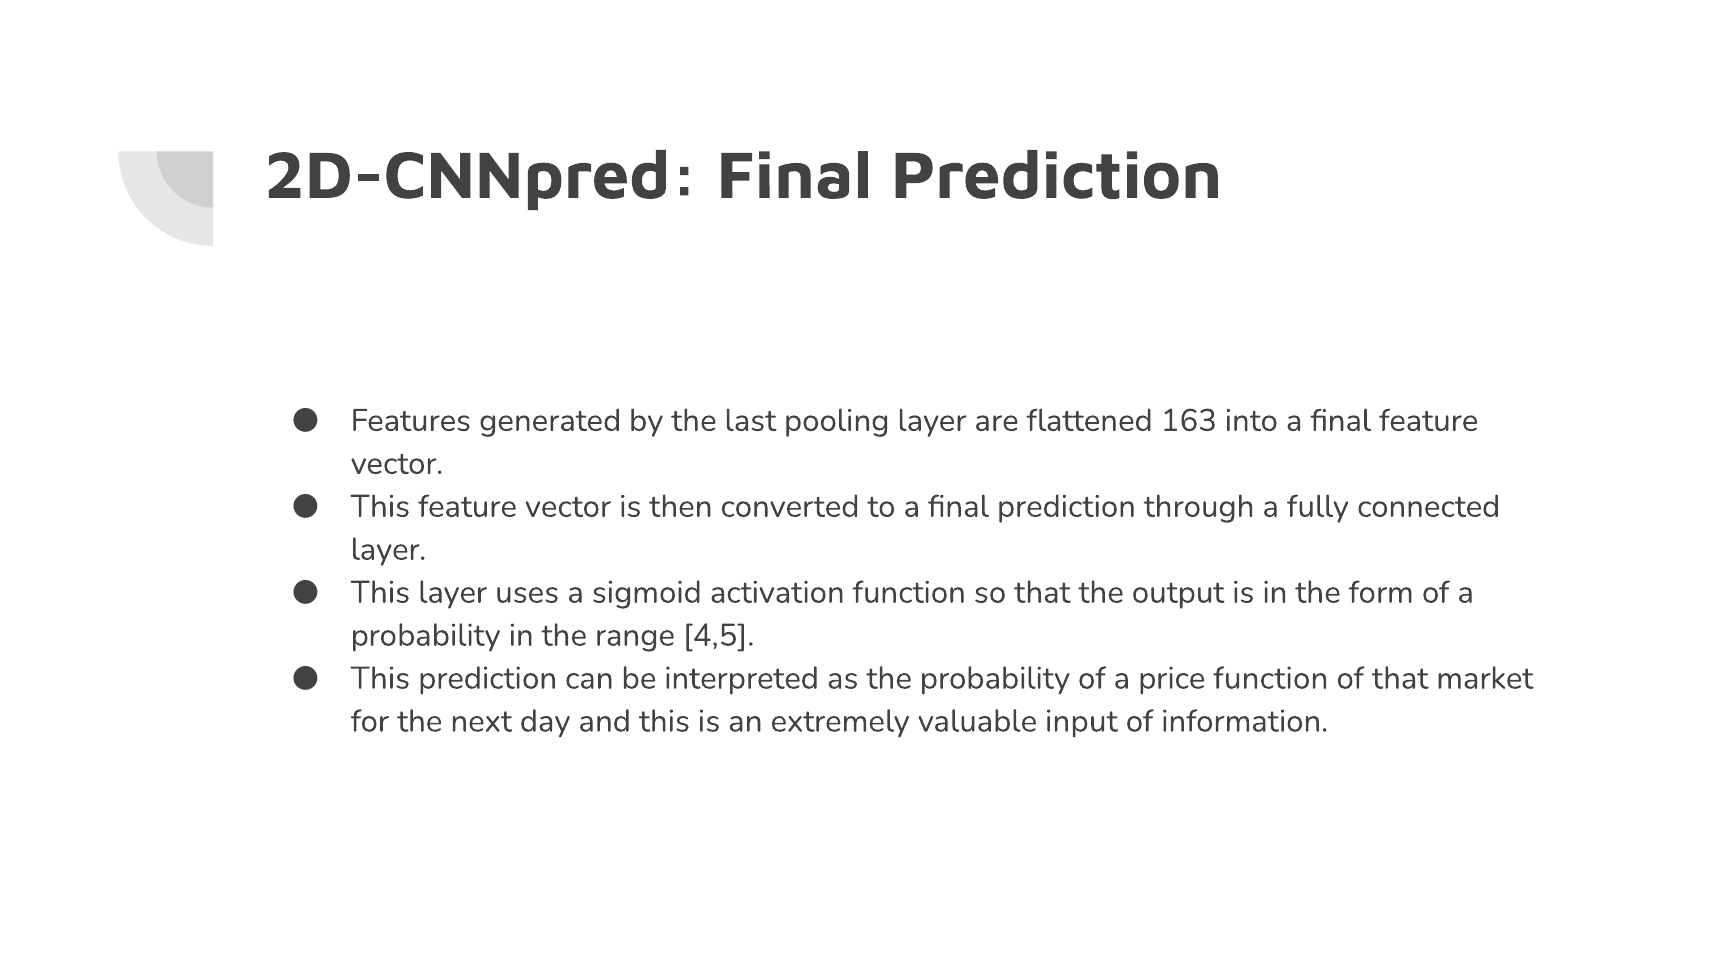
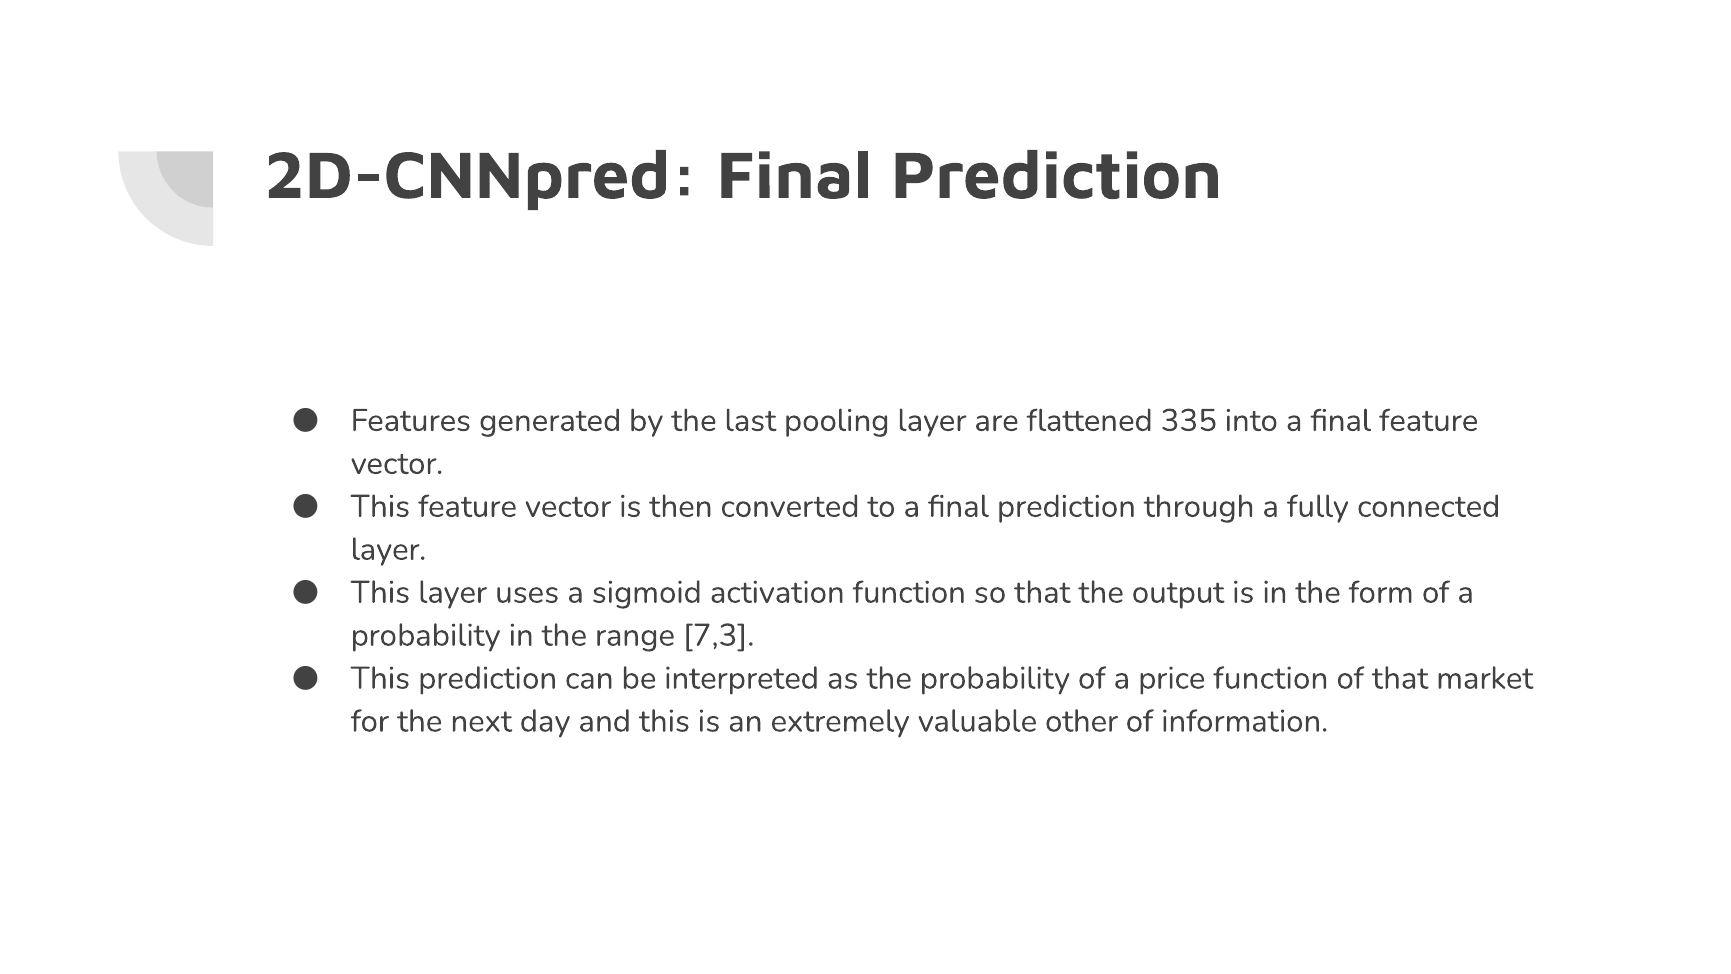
163: 163 -> 335
4,5: 4,5 -> 7,3
input: input -> other
